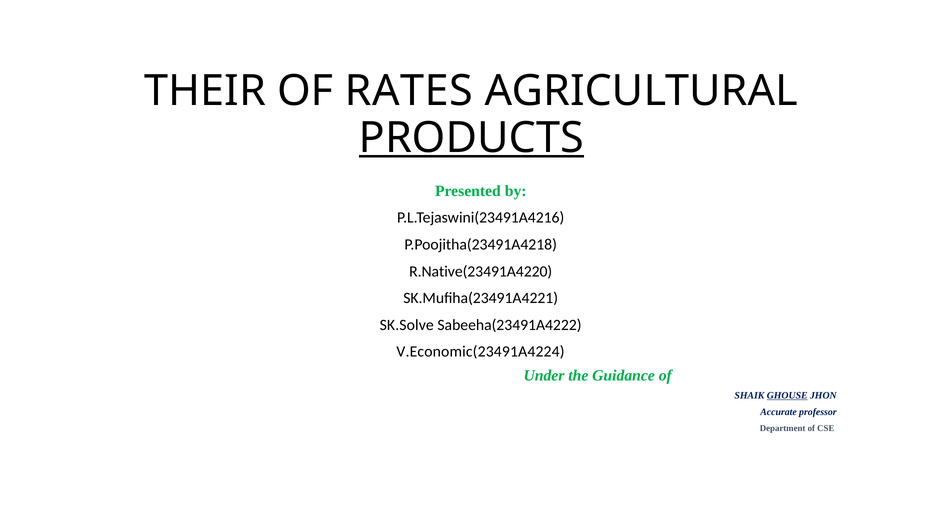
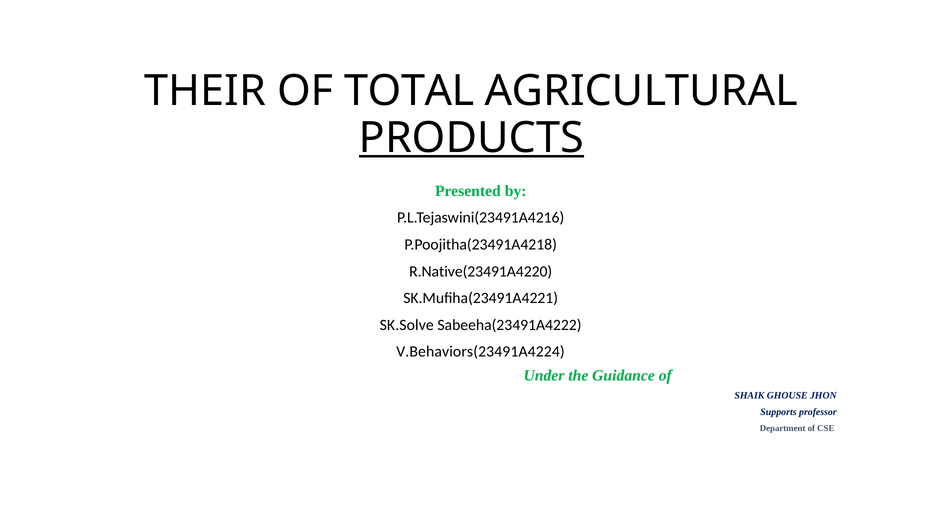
RATES: RATES -> TOTAL
V.Economic(23491A4224: V.Economic(23491A4224 -> V.Behaviors(23491A4224
GHOUSE underline: present -> none
Accurate: Accurate -> Supports
